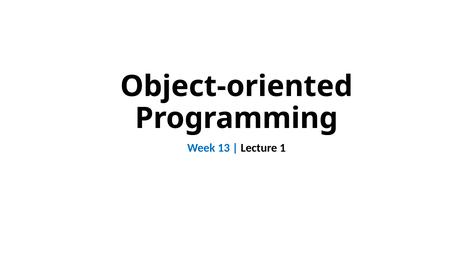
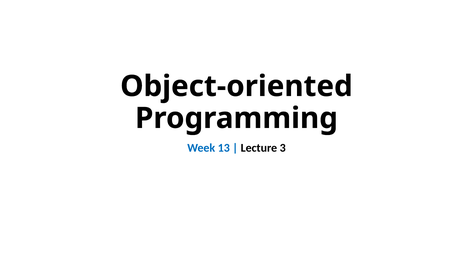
1: 1 -> 3
